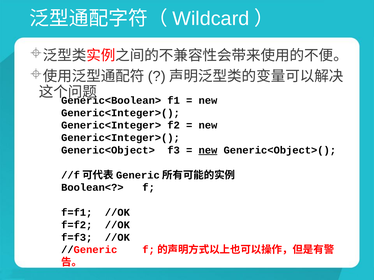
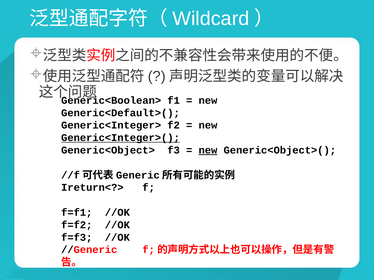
Generic<Integer>( at (120, 113): Generic<Integer>( -> Generic<Default>(
Generic<Integer>( at (120, 138) underline: none -> present
Boolean<?>: Boolean<?> -> Ireturn<?>
